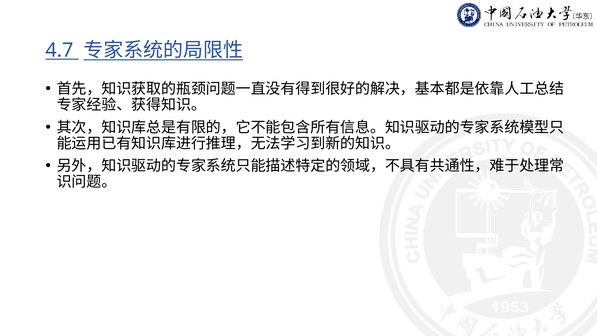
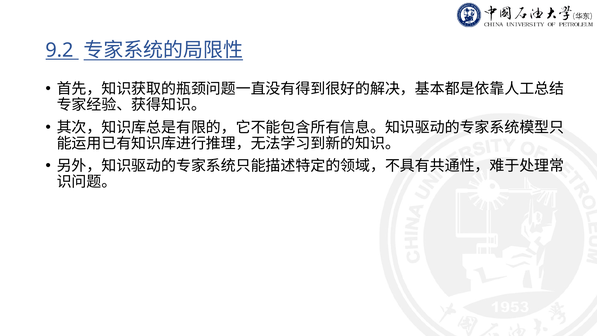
4.7: 4.7 -> 9.2
